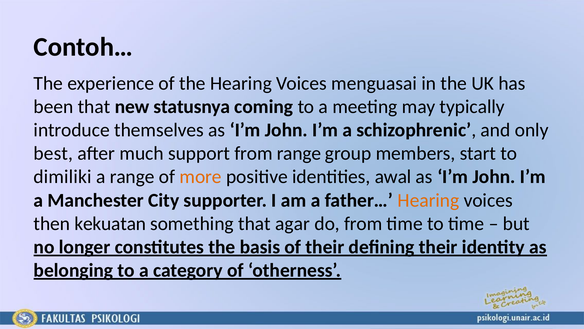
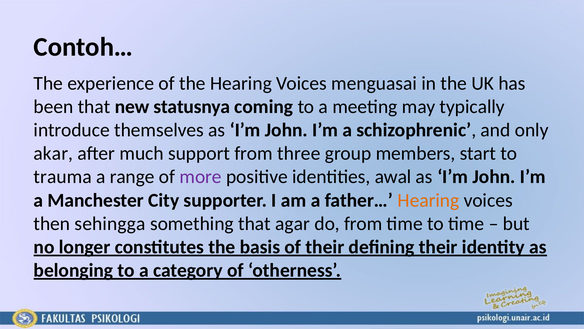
best: best -> akar
from range: range -> three
dimiliki: dimiliki -> trauma
more colour: orange -> purple
kekuatan: kekuatan -> sehingga
